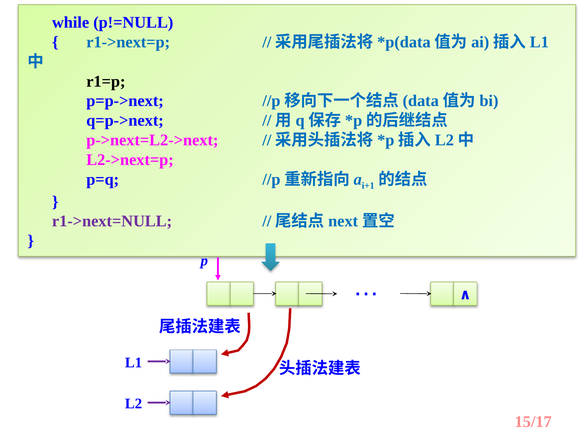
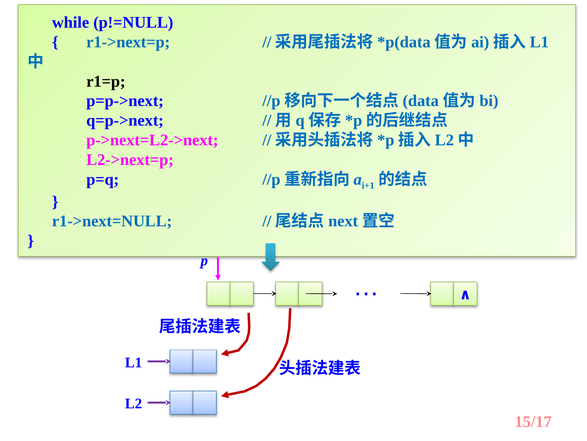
r1->next=NULL colour: purple -> blue
